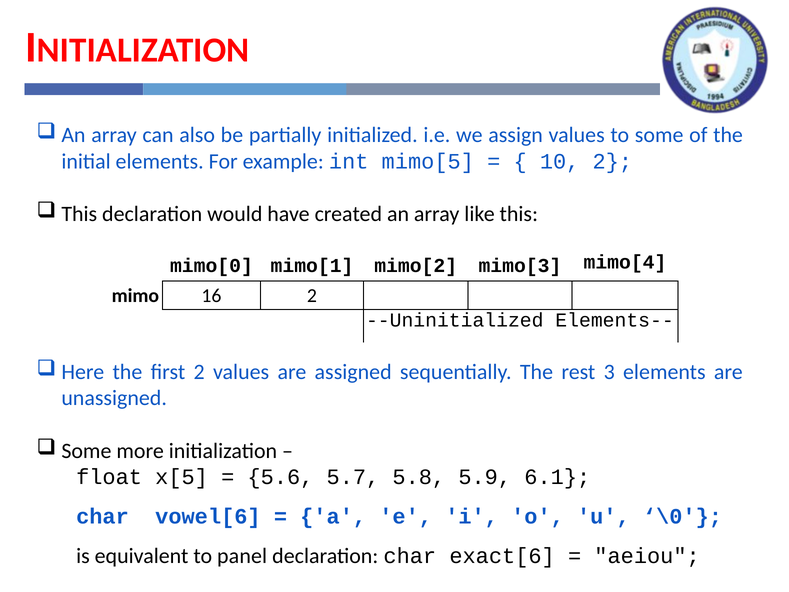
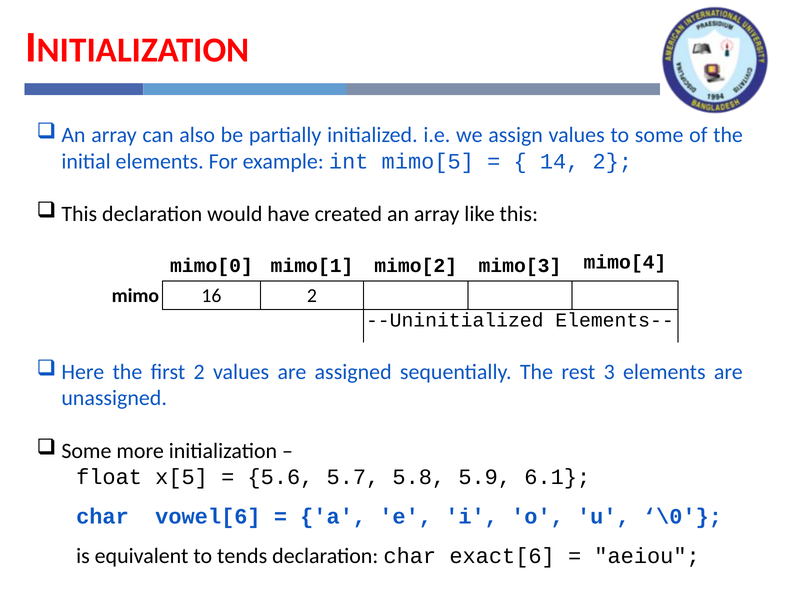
10: 10 -> 14
panel: panel -> tends
